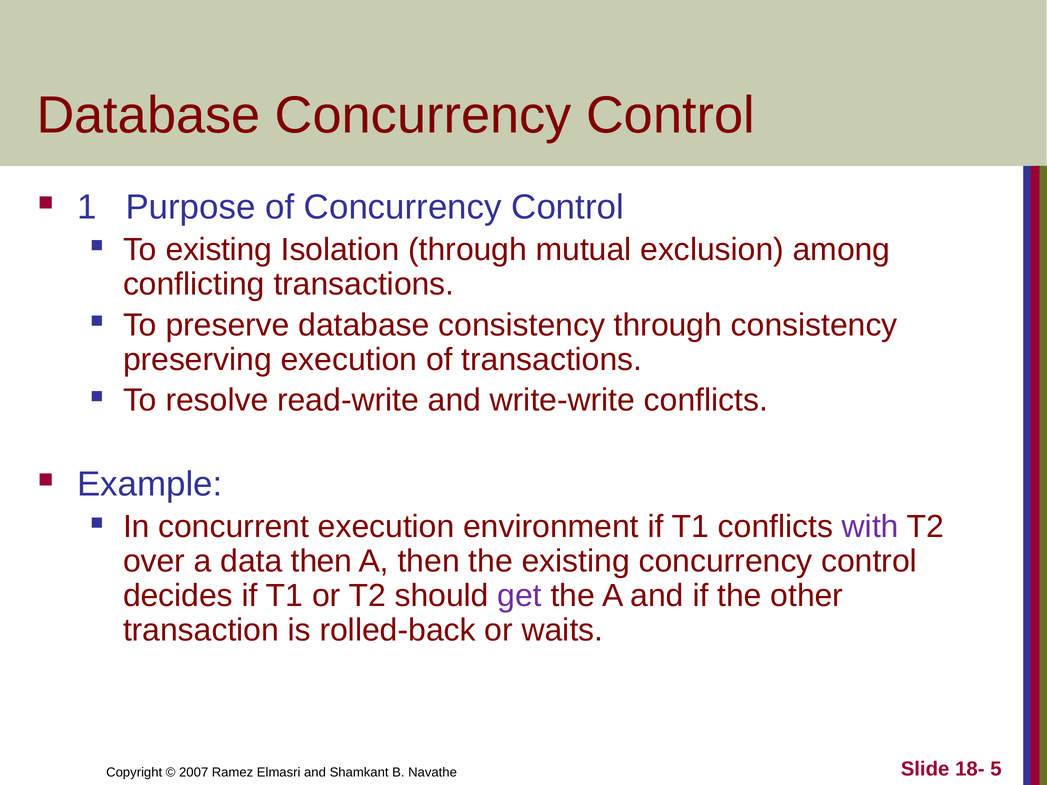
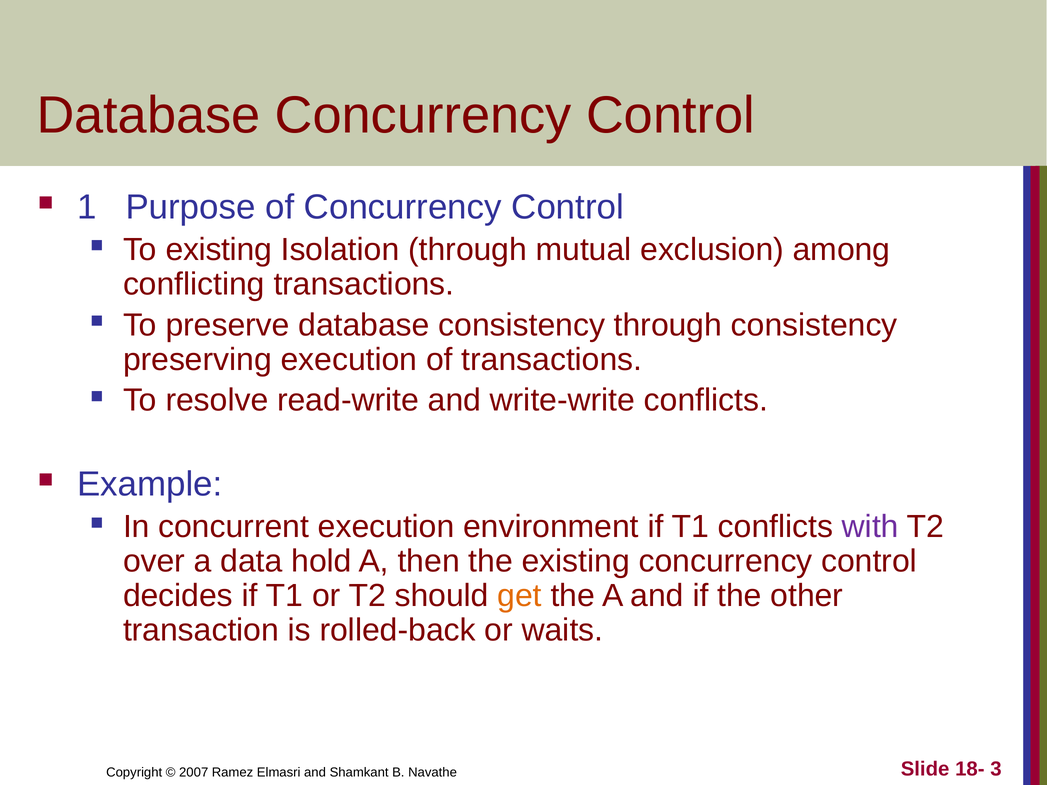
data then: then -> hold
get colour: purple -> orange
5: 5 -> 3
